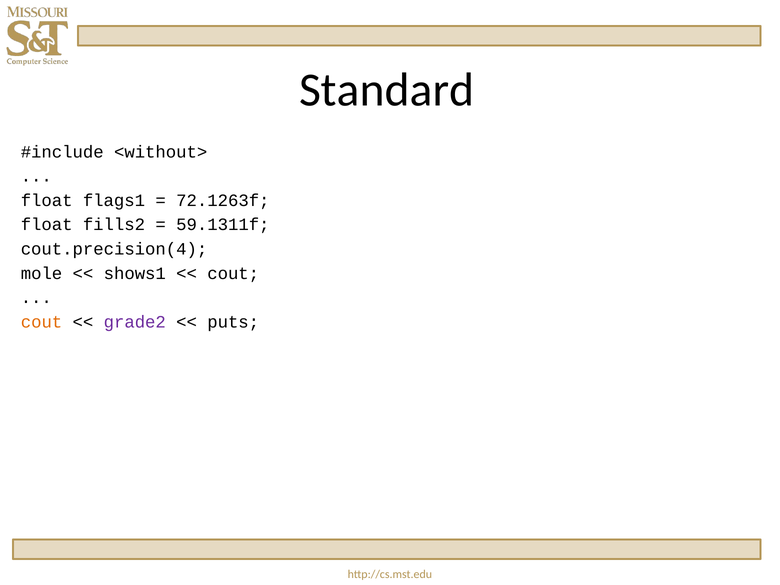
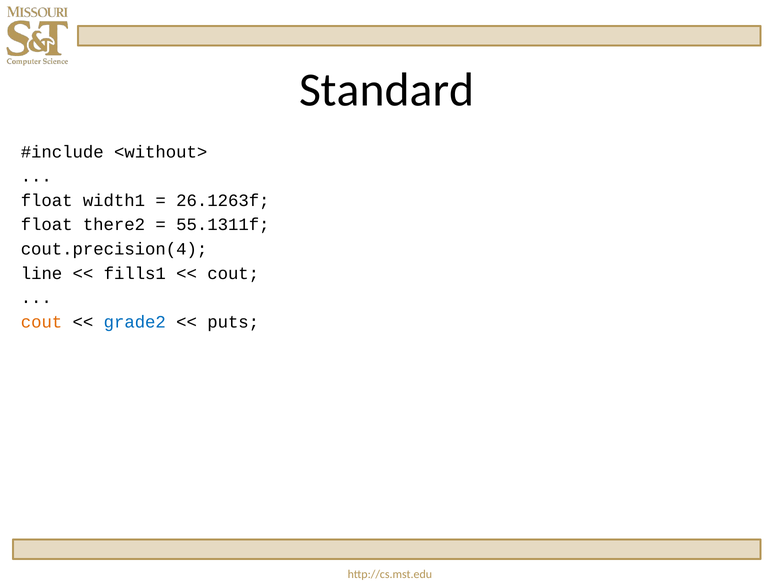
flags1: flags1 -> width1
72.1263f: 72.1263f -> 26.1263f
fills2: fills2 -> there2
59.1311f: 59.1311f -> 55.1311f
mole: mole -> line
shows1: shows1 -> fills1
grade2 colour: purple -> blue
